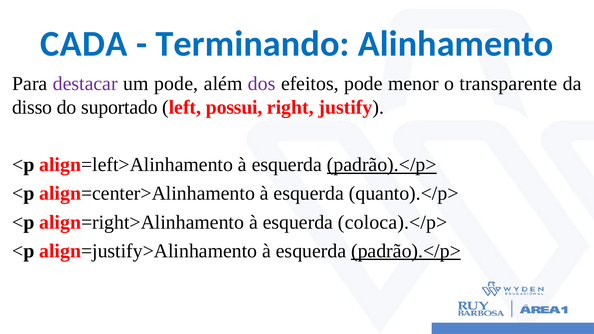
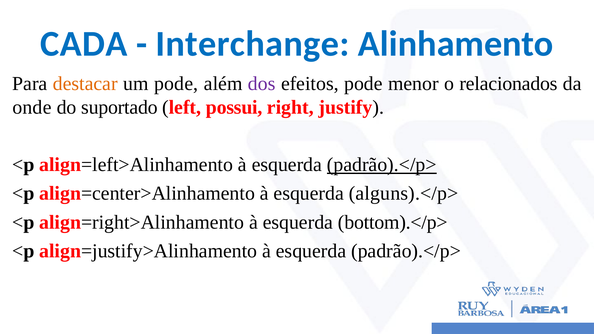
Terminando: Terminando -> Interchange
destacar colour: purple -> orange
transparente: transparente -> relacionados
disso: disso -> onde
quanto).</p>: quanto).</p> -> alguns).</p>
coloca).</p>: coloca).</p> -> bottom).</p>
padrão).</p> at (406, 251) underline: present -> none
